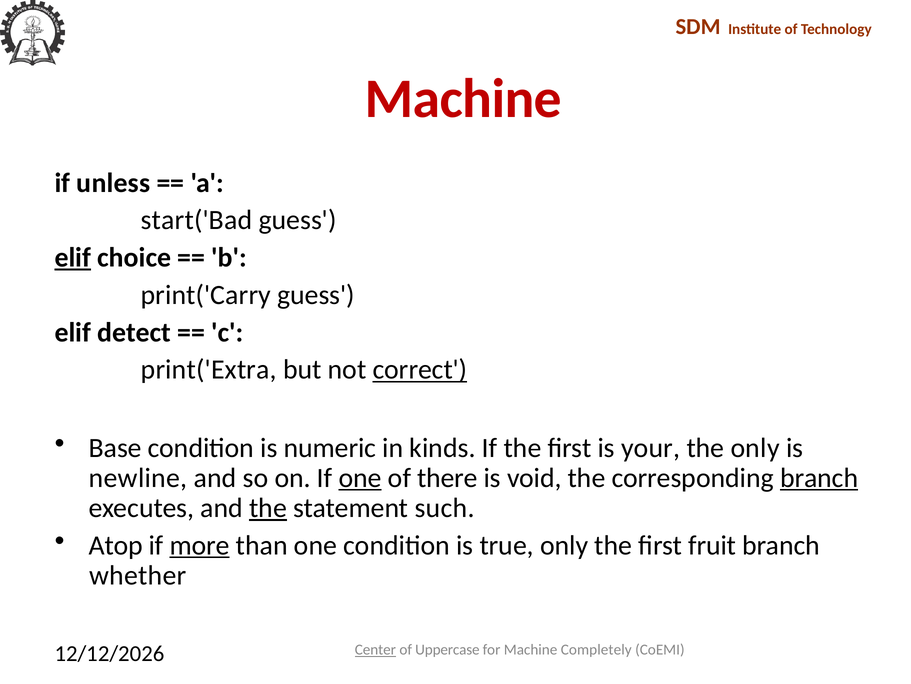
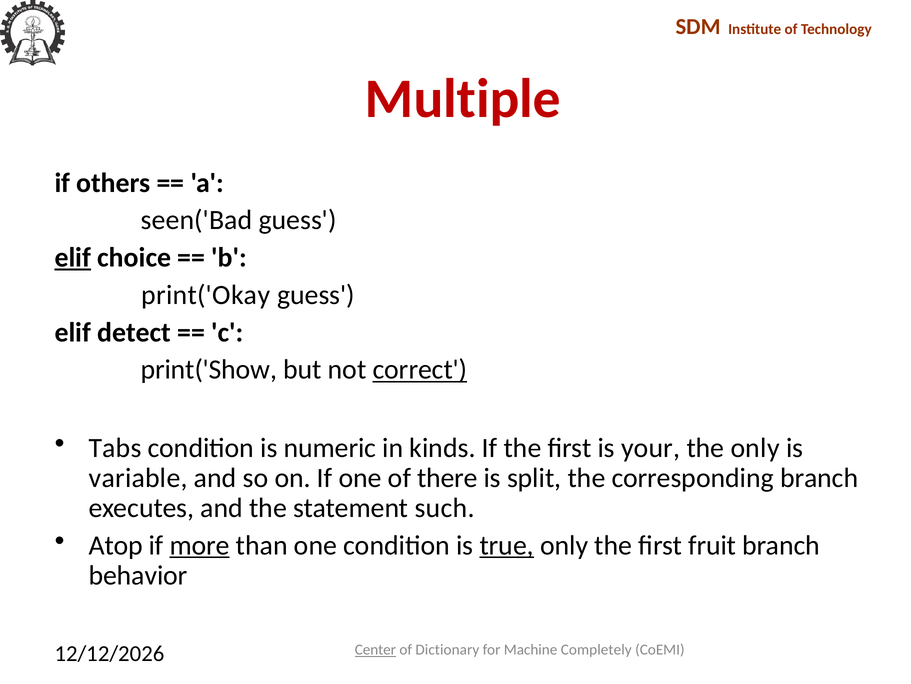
Machine at (463, 99): Machine -> Multiple
unless: unless -> others
start('Bad: start('Bad -> seen('Bad
print('Carry: print('Carry -> print('Okay
print('Extra: print('Extra -> print('Show
Base: Base -> Tabs
newline: newline -> variable
one at (360, 477) underline: present -> none
void: void -> split
branch at (819, 477) underline: present -> none
the at (268, 507) underline: present -> none
true underline: none -> present
whether: whether -> behavior
Uppercase: Uppercase -> Dictionary
